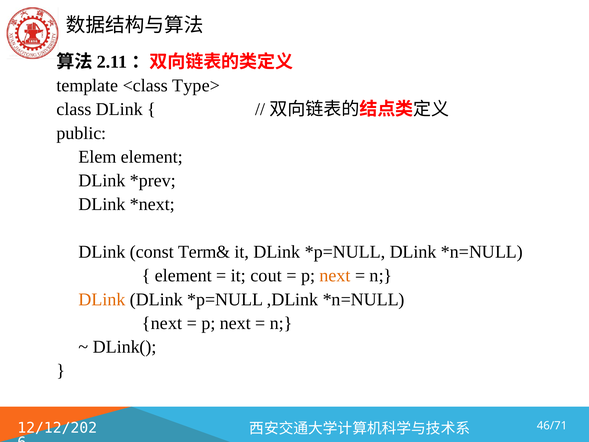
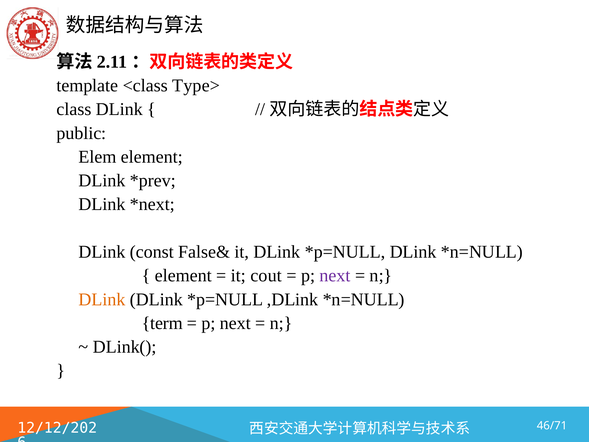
Term&: Term& -> False&
next at (335, 275) colour: orange -> purple
next at (162, 323): next -> term
